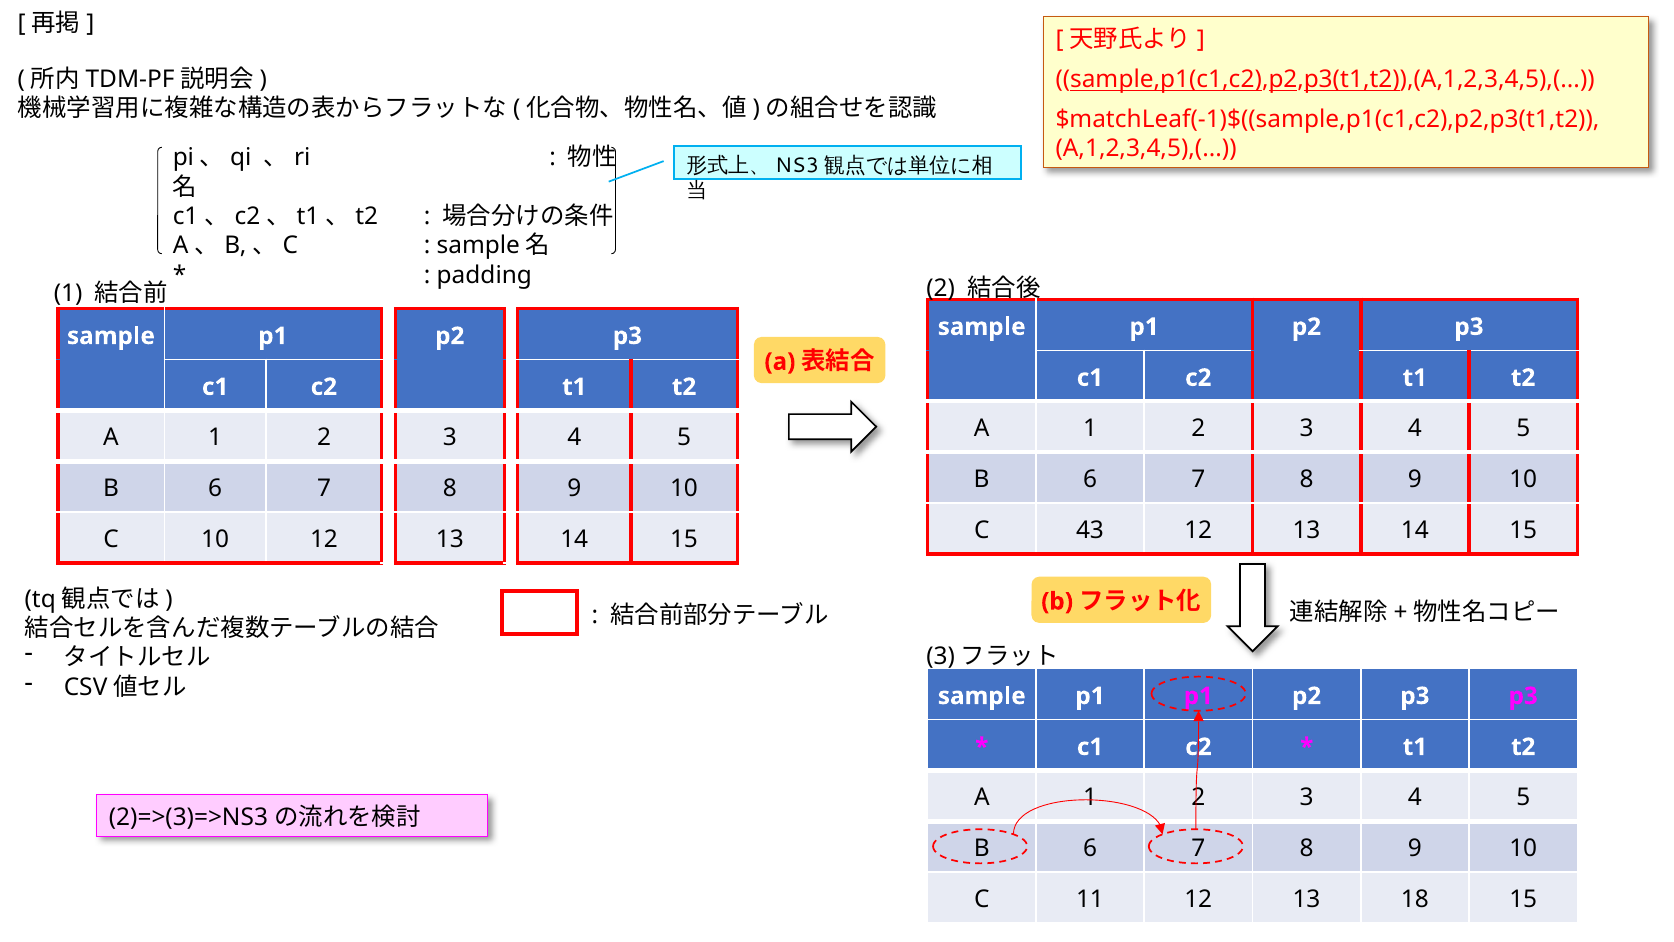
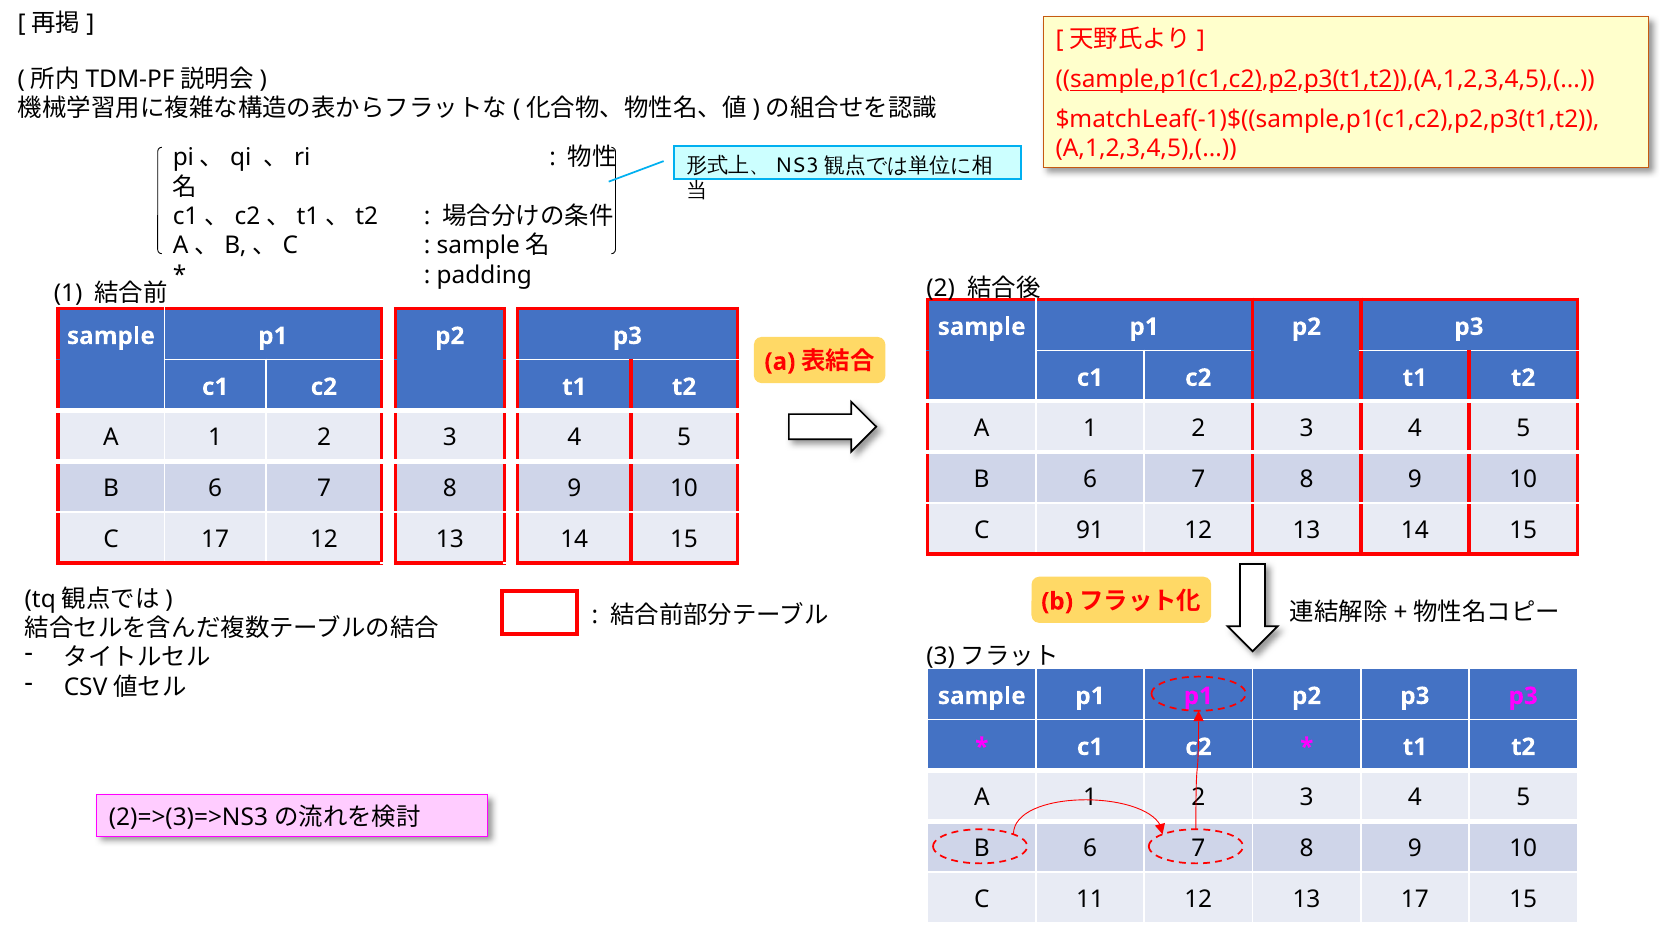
43: 43 -> 91
C 10: 10 -> 17
13 18: 18 -> 17
